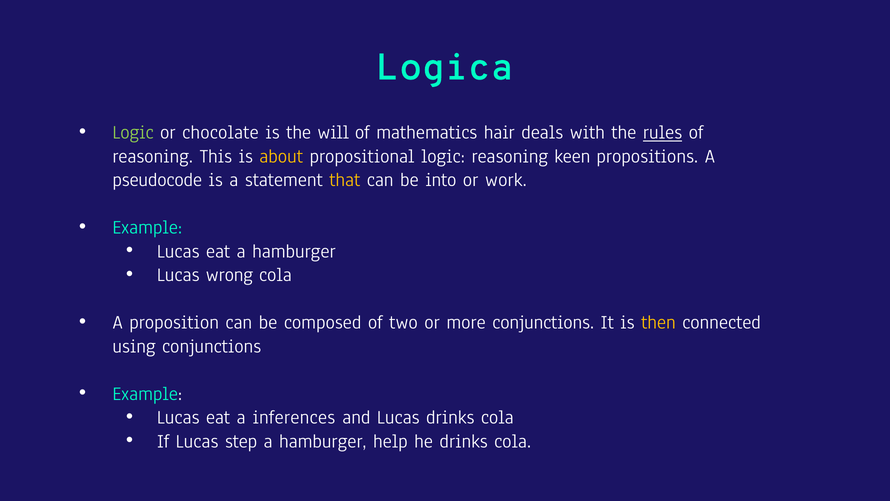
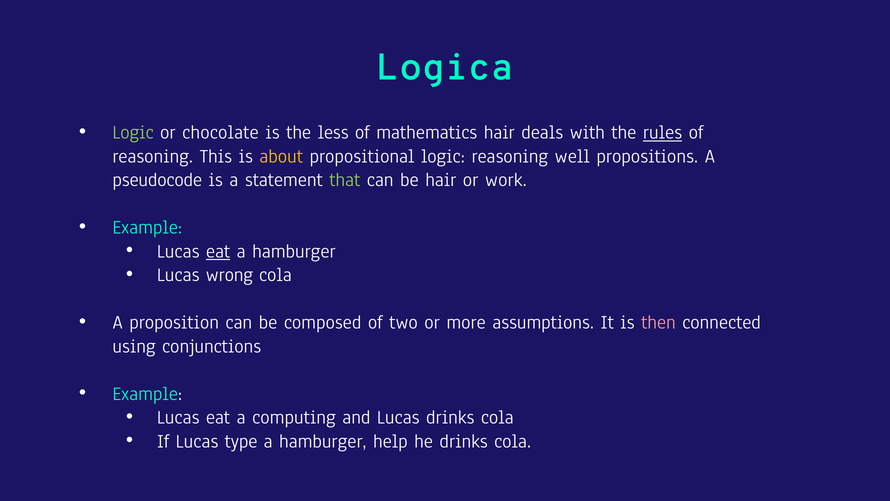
will: will -> less
keen: keen -> well
that colour: yellow -> light green
be into: into -> hair
eat at (218, 251) underline: none -> present
more conjunctions: conjunctions -> assumptions
then colour: yellow -> pink
inferences: inferences -> computing
step: step -> type
